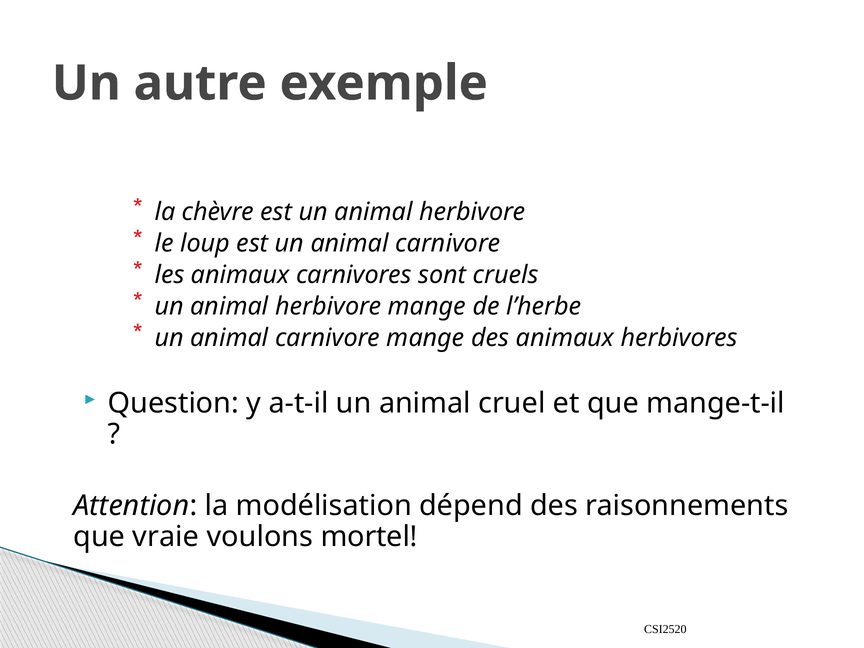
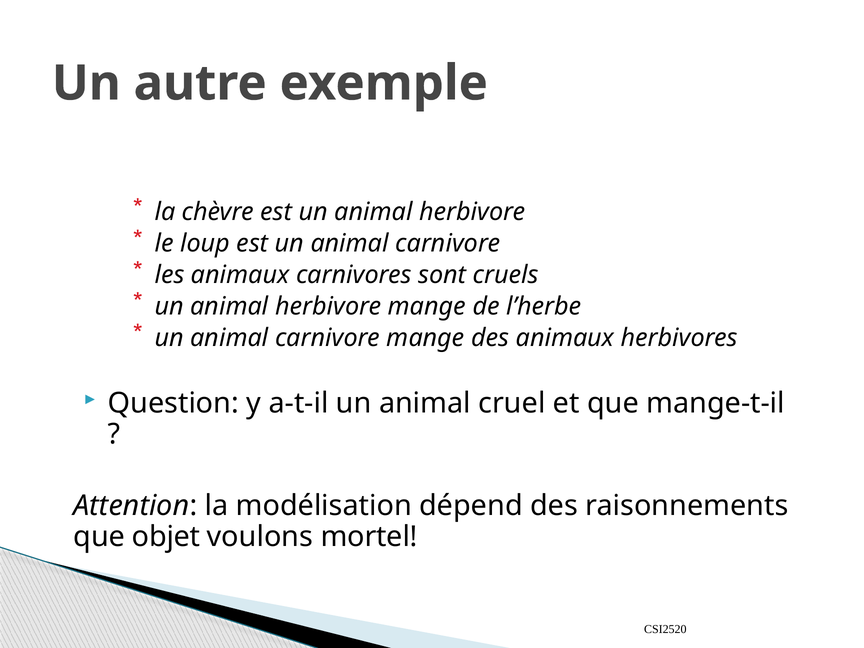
vraie: vraie -> objet
